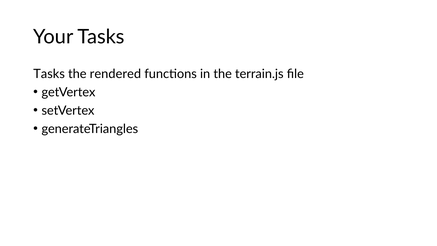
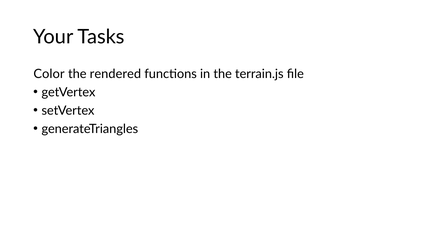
Tasks at (49, 74): Tasks -> Color
